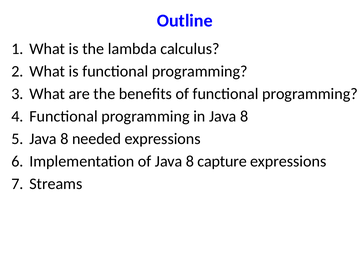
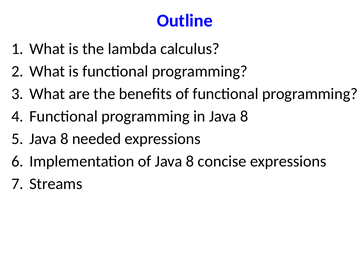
capture: capture -> concise
